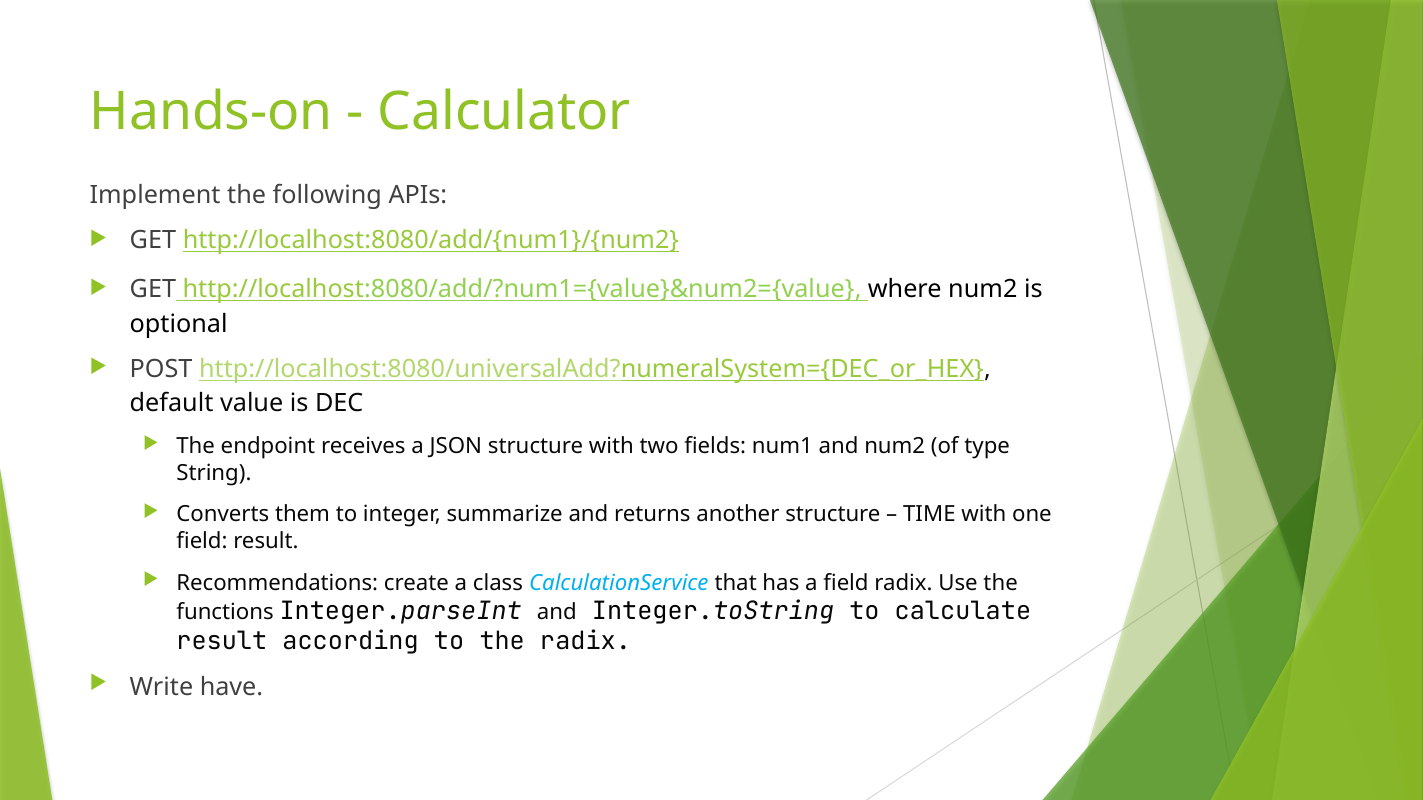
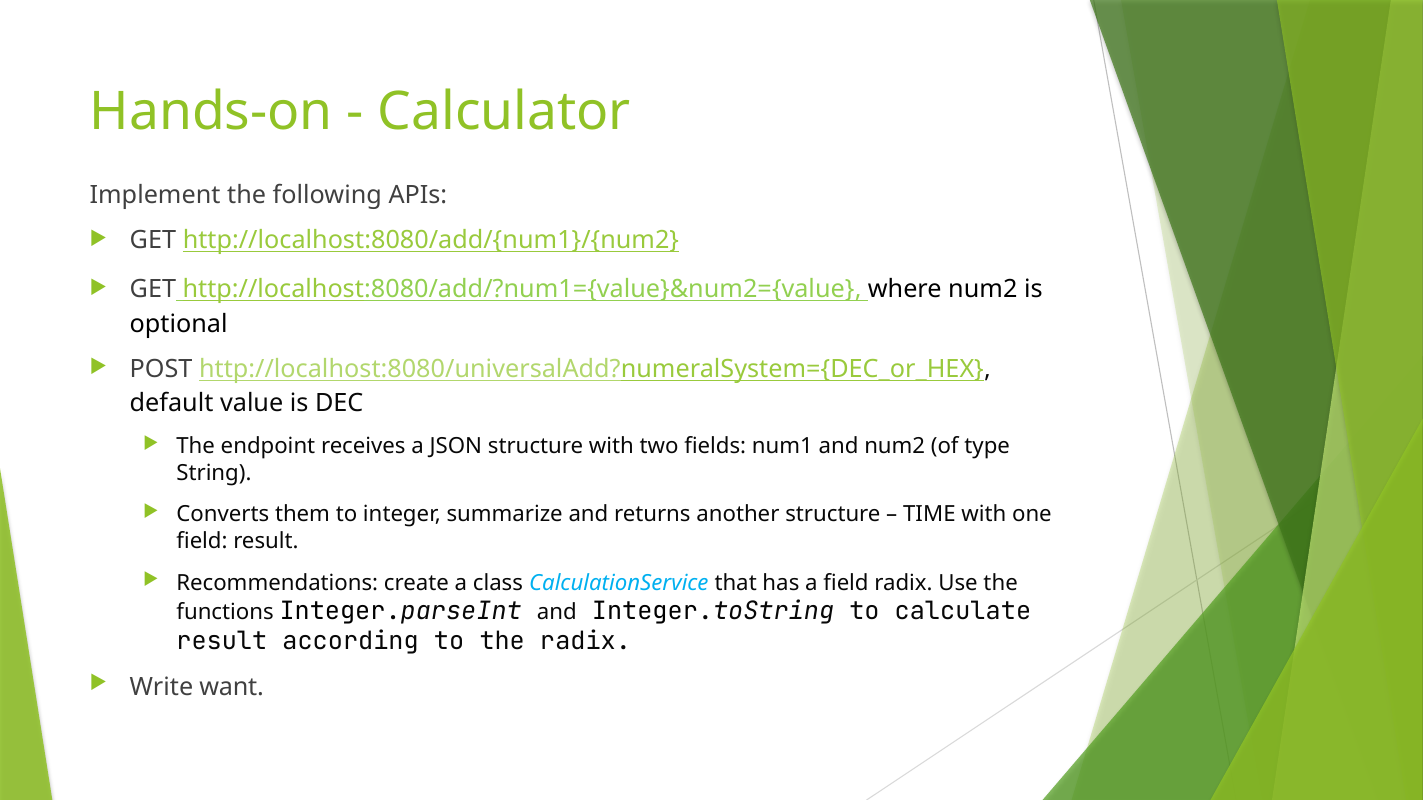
have: have -> want
